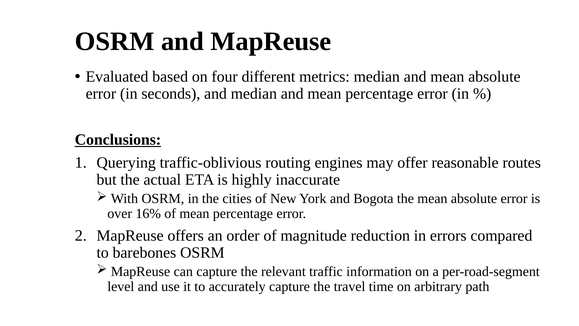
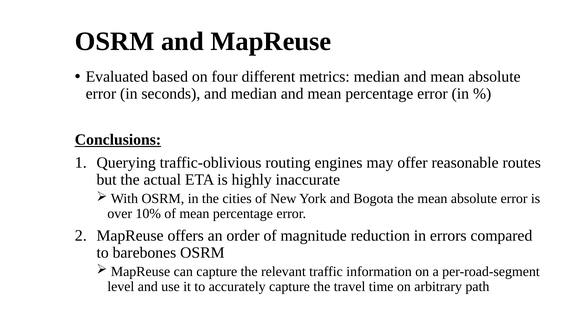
16%: 16% -> 10%
